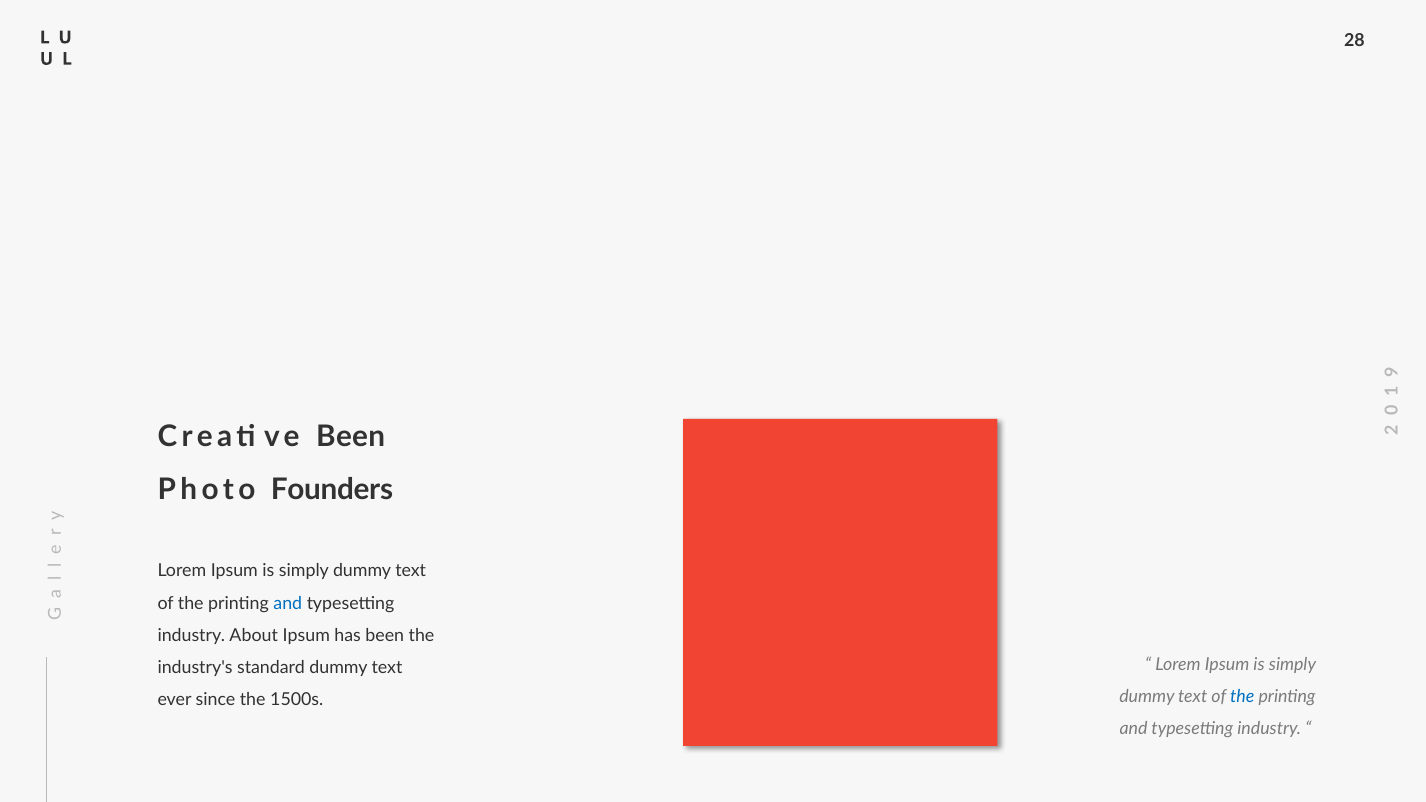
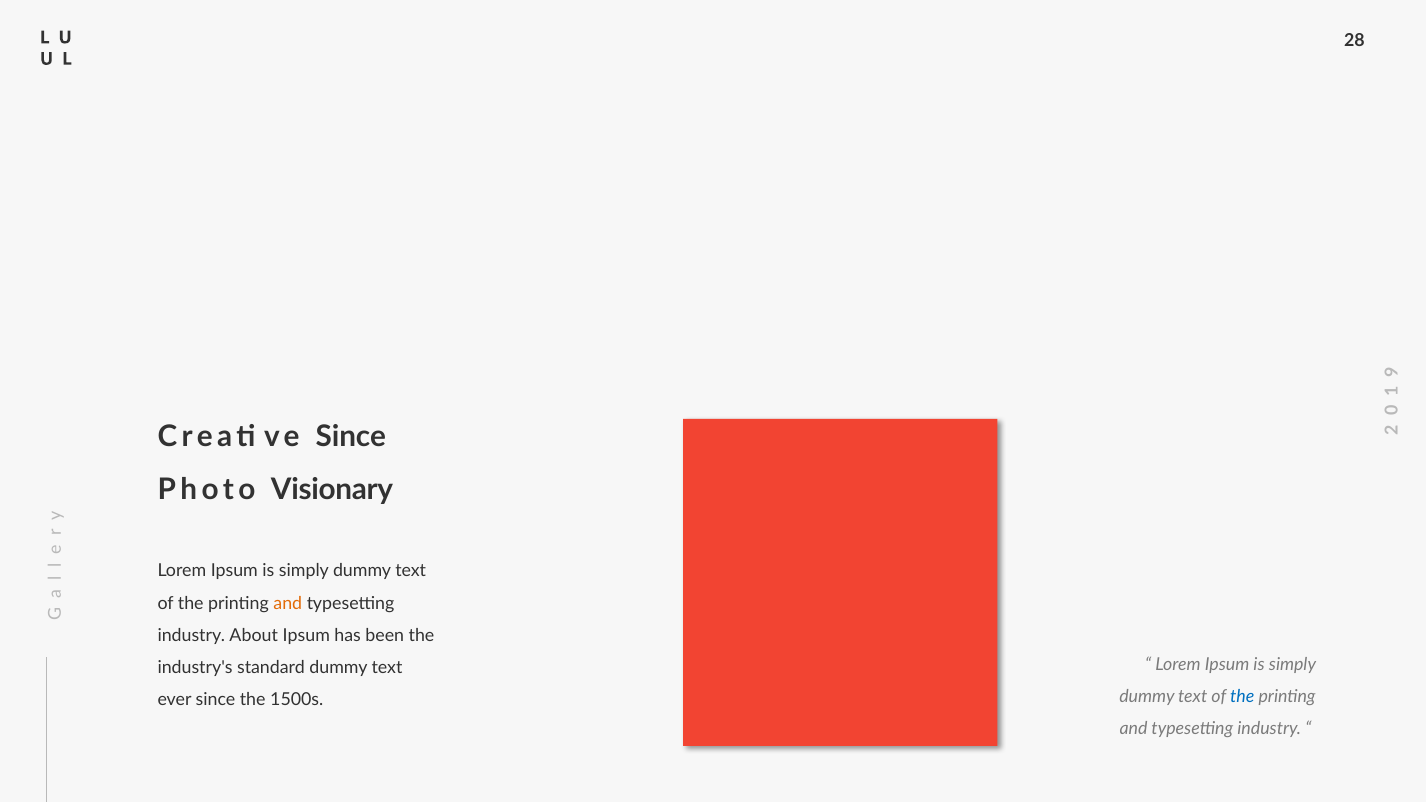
Been at (351, 437): Been -> Since
Founders: Founders -> Visionary
and at (288, 603) colour: blue -> orange
